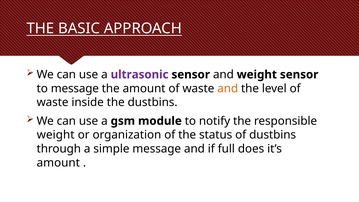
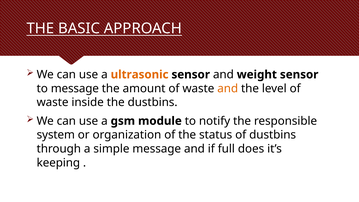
ultrasonic colour: purple -> orange
weight at (56, 135): weight -> system
amount at (58, 163): amount -> keeping
